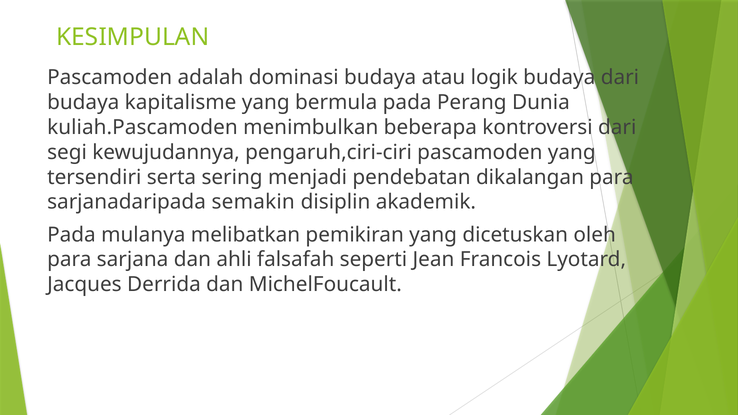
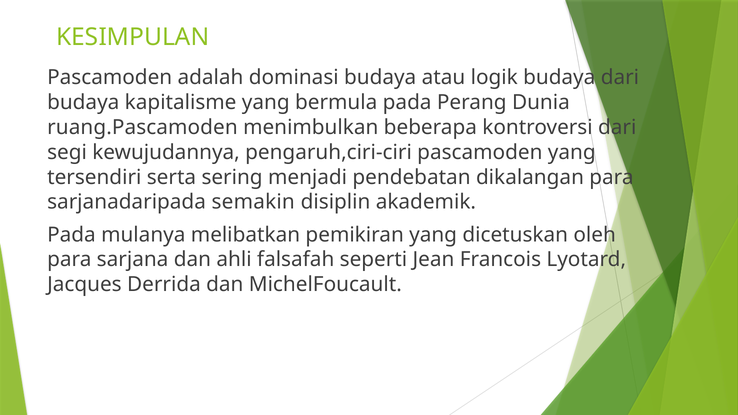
kuliah.Pascamoden: kuliah.Pascamoden -> ruang.Pascamoden
